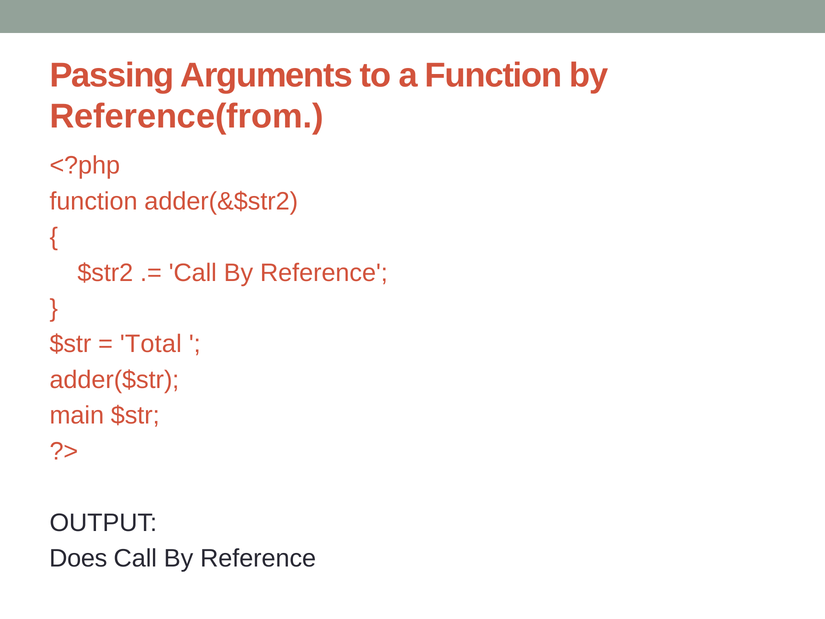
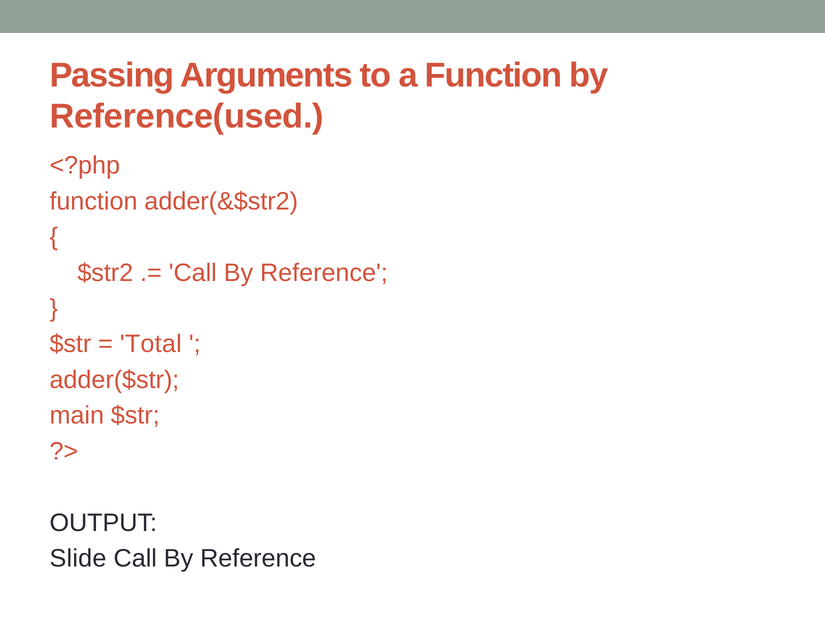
Reference(from: Reference(from -> Reference(used
Does: Does -> Slide
